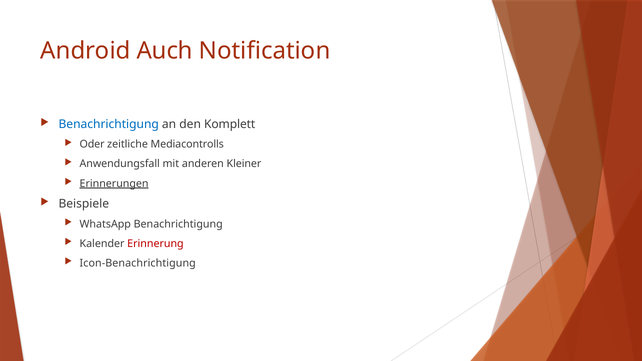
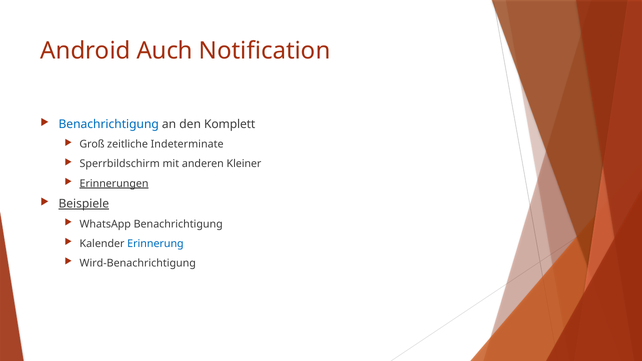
Oder: Oder -> Groß
Mediacontrolls: Mediacontrolls -> Indeterminate
Anwendungsfall: Anwendungsfall -> Sperrbildschirm
Beispiele underline: none -> present
Erinnerung colour: red -> blue
Icon-Benachrichtigung: Icon-Benachrichtigung -> Wird-Benachrichtigung
